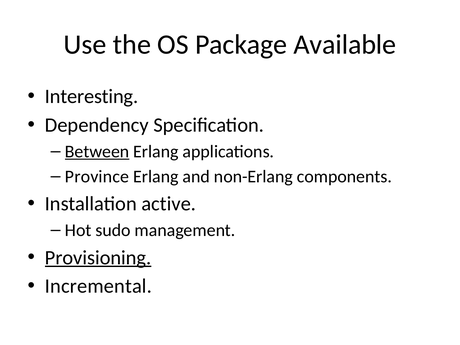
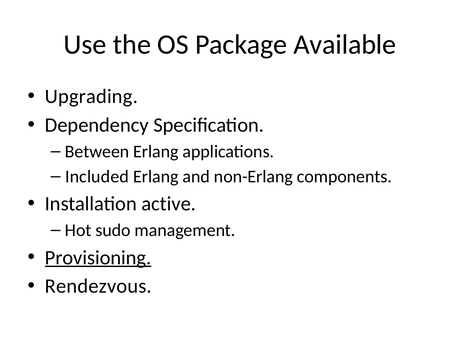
Interesting: Interesting -> Upgrading
Between underline: present -> none
Province: Province -> Included
Incremental: Incremental -> Rendezvous
